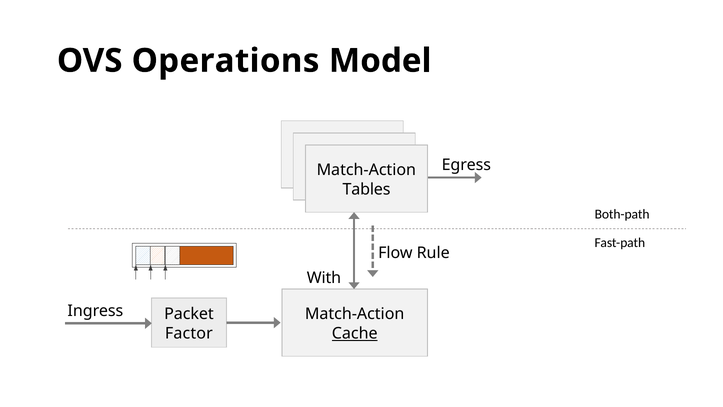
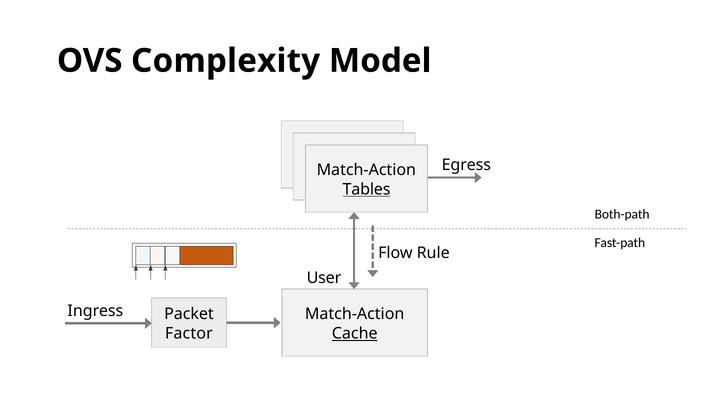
Operations: Operations -> Complexity
Tables underline: none -> present
With: With -> User
